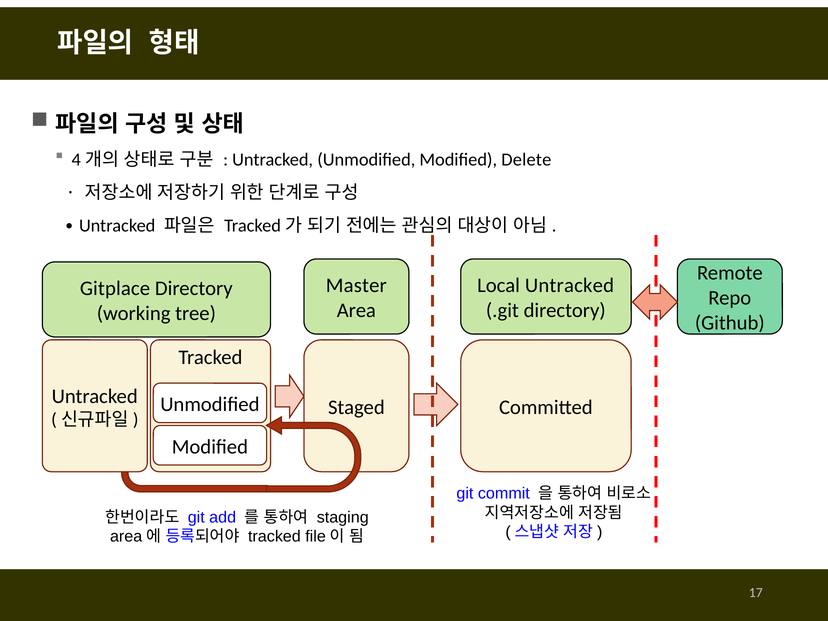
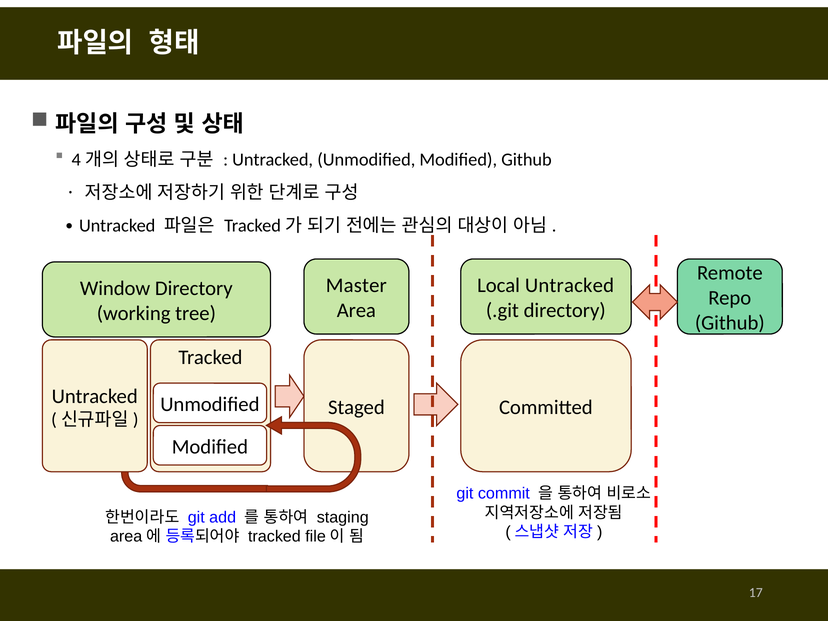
Modified Delete: Delete -> Github
Gitplace: Gitplace -> Window
